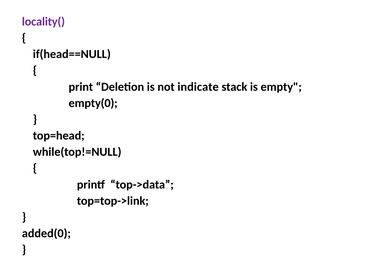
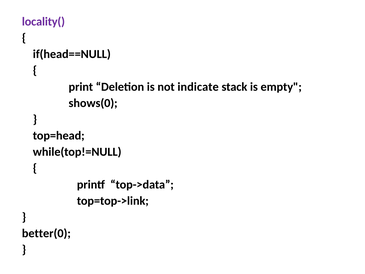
empty(0: empty(0 -> shows(0
added(0: added(0 -> better(0
